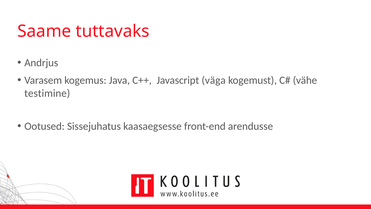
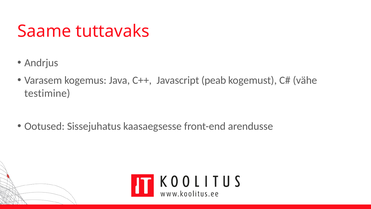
väga: väga -> peab
